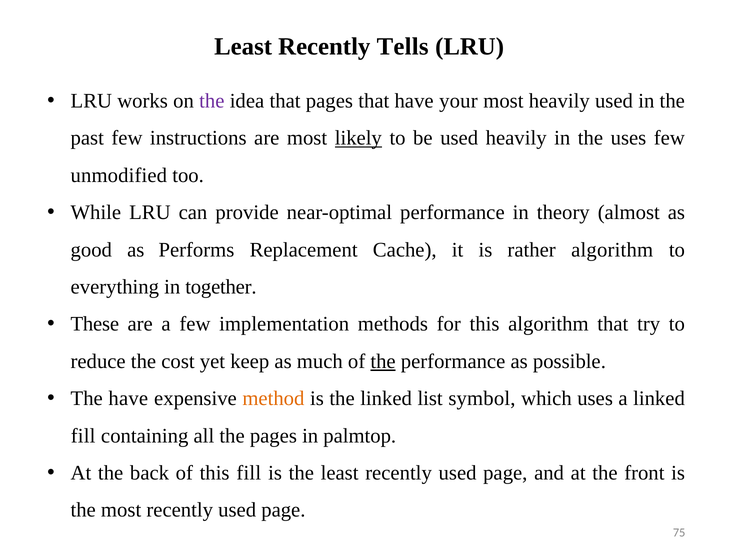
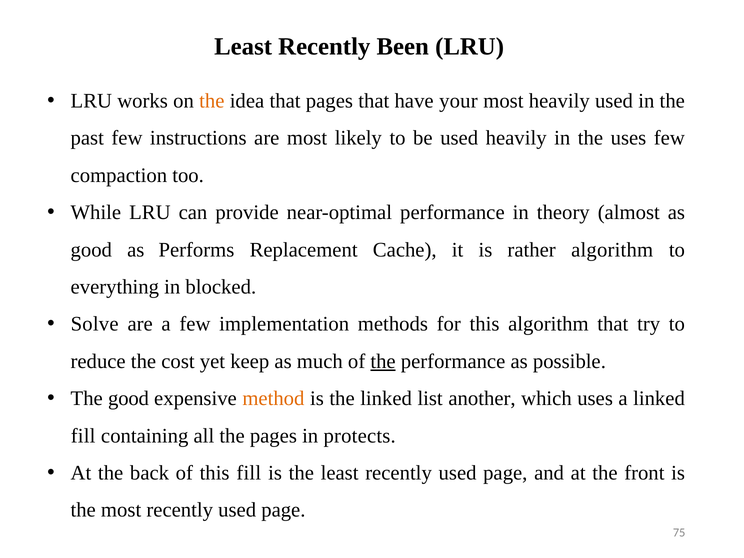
Tells: Tells -> Been
the at (212, 101) colour: purple -> orange
likely underline: present -> none
unmodified: unmodified -> compaction
together: together -> blocked
These: These -> Solve
The have: have -> good
symbol: symbol -> another
palmtop: palmtop -> protects
